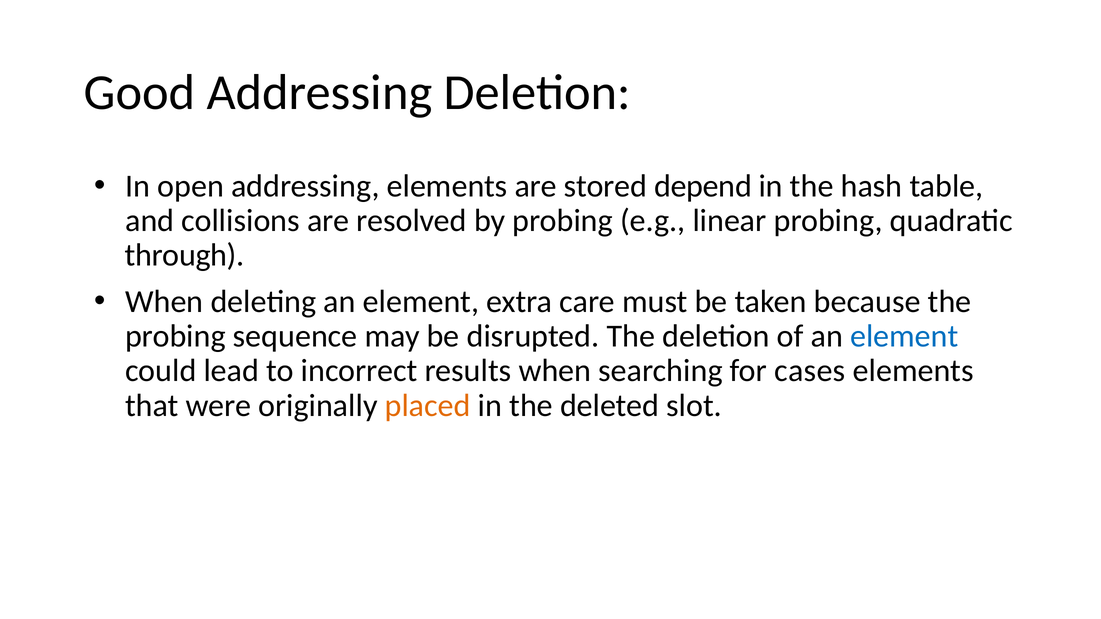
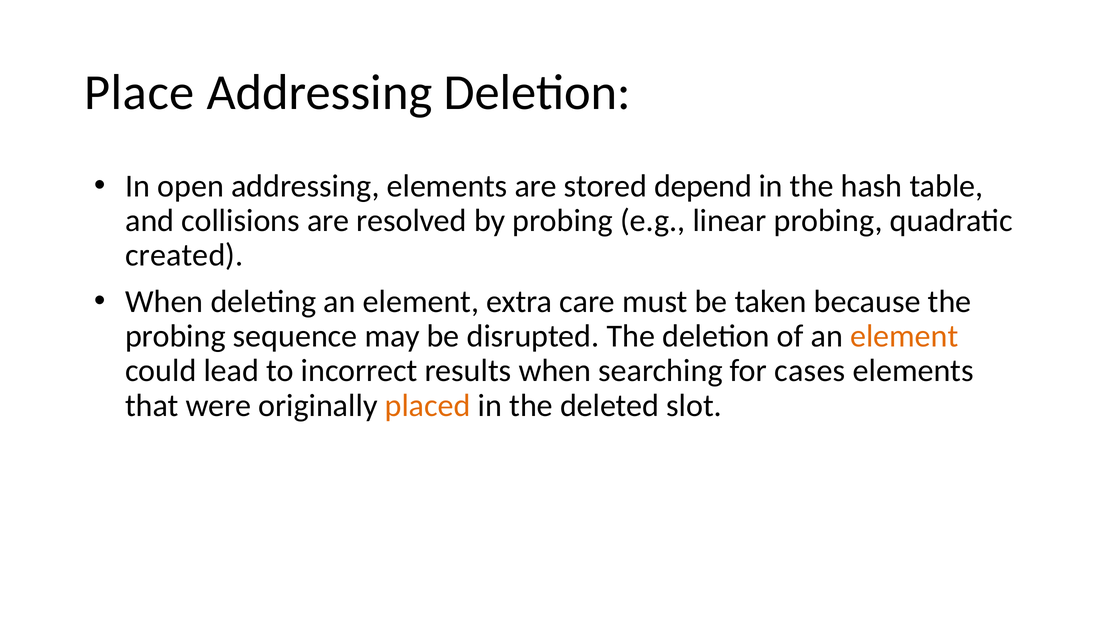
Good: Good -> Place
through: through -> created
element at (904, 336) colour: blue -> orange
